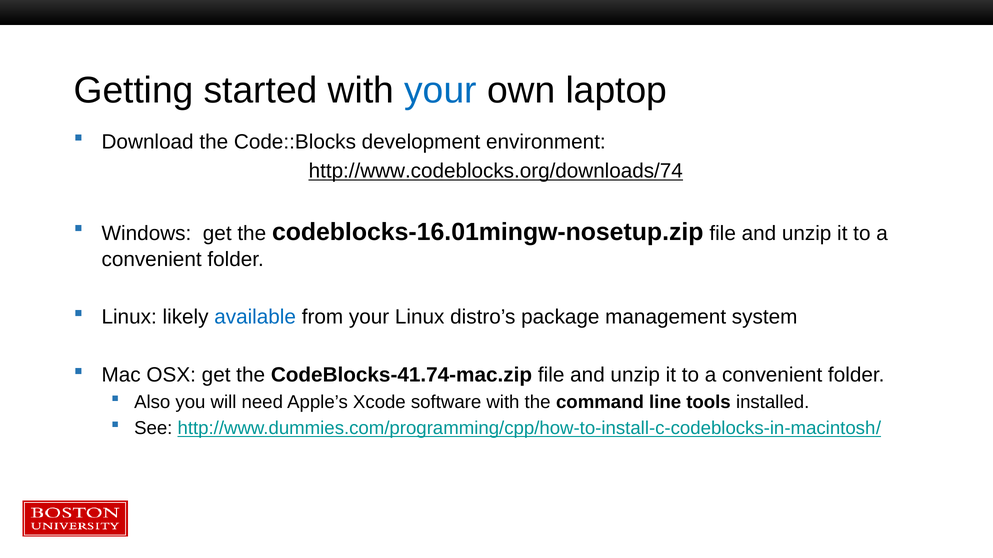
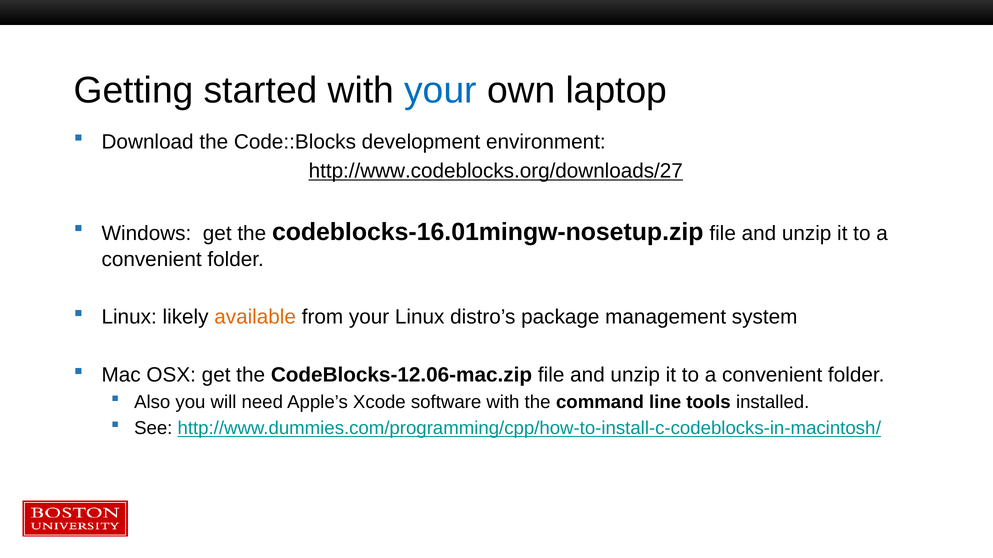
http://www.codeblocks.org/downloads/74: http://www.codeblocks.org/downloads/74 -> http://www.codeblocks.org/downloads/27
available colour: blue -> orange
CodeBlocks-41.74-mac.zip: CodeBlocks-41.74-mac.zip -> CodeBlocks-12.06-mac.zip
